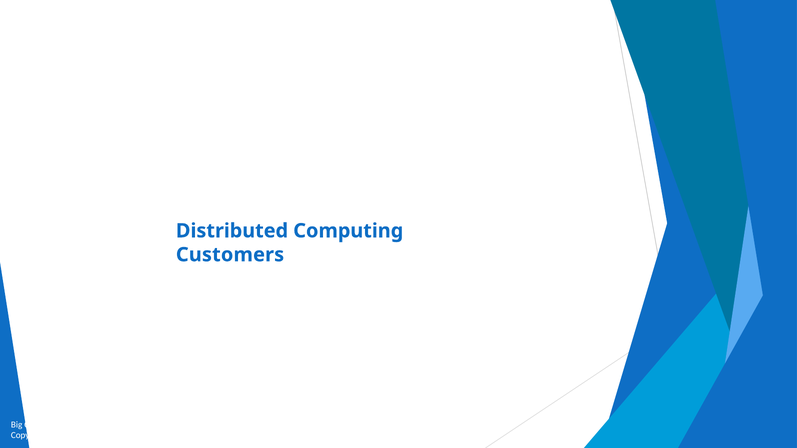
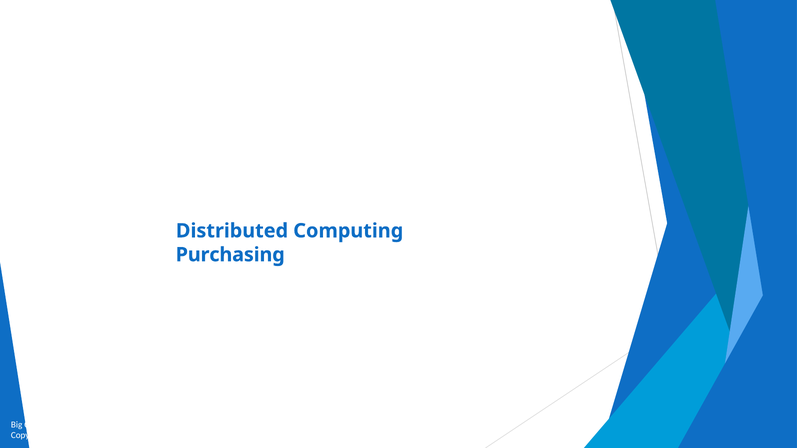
Customers: Customers -> Purchasing
